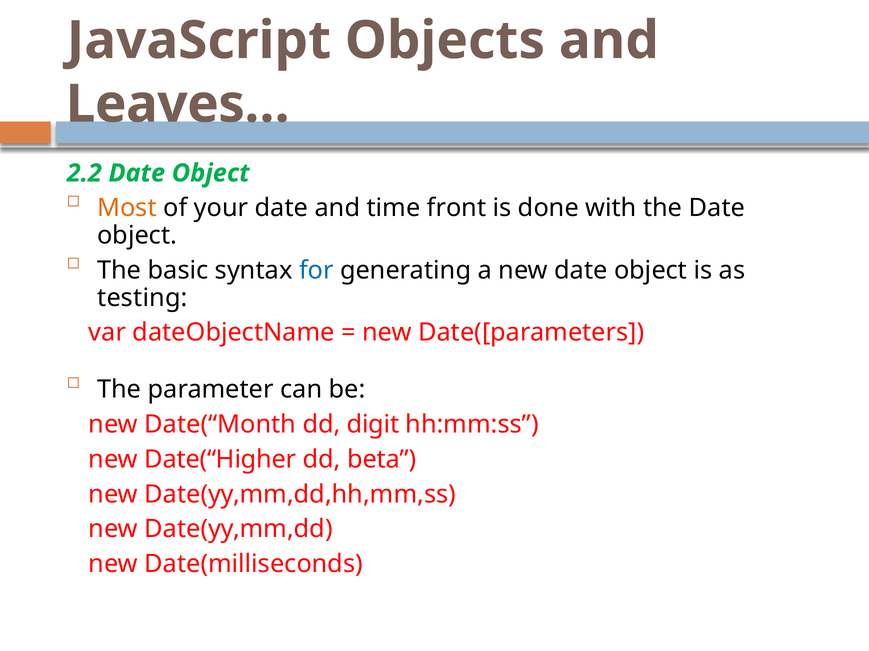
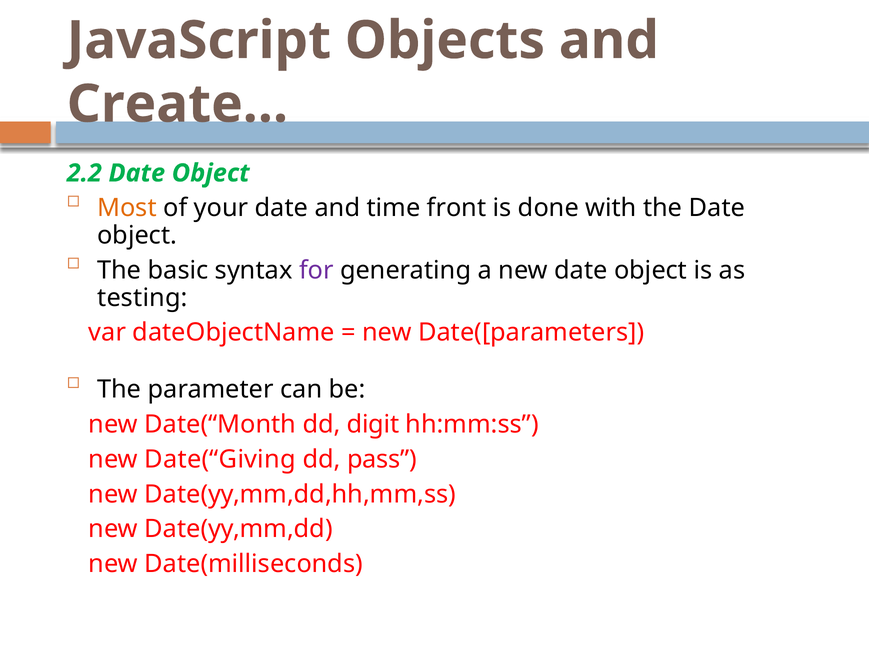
Leaves…: Leaves… -> Create…
for colour: blue -> purple
Date(“Higher: Date(“Higher -> Date(“Giving
beta: beta -> pass
